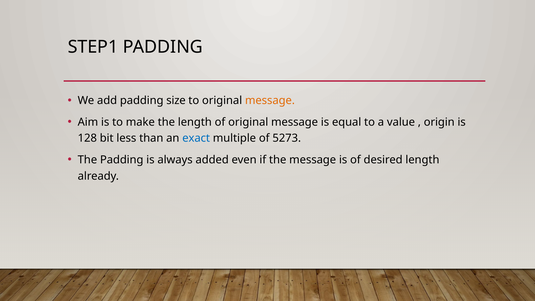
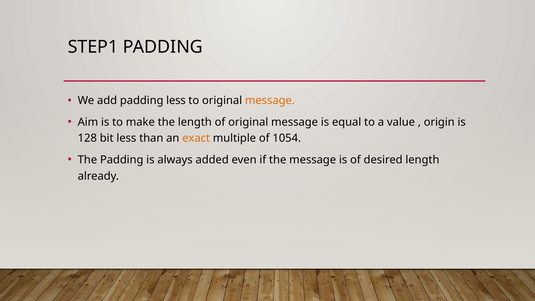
padding size: size -> less
exact colour: blue -> orange
5273: 5273 -> 1054
